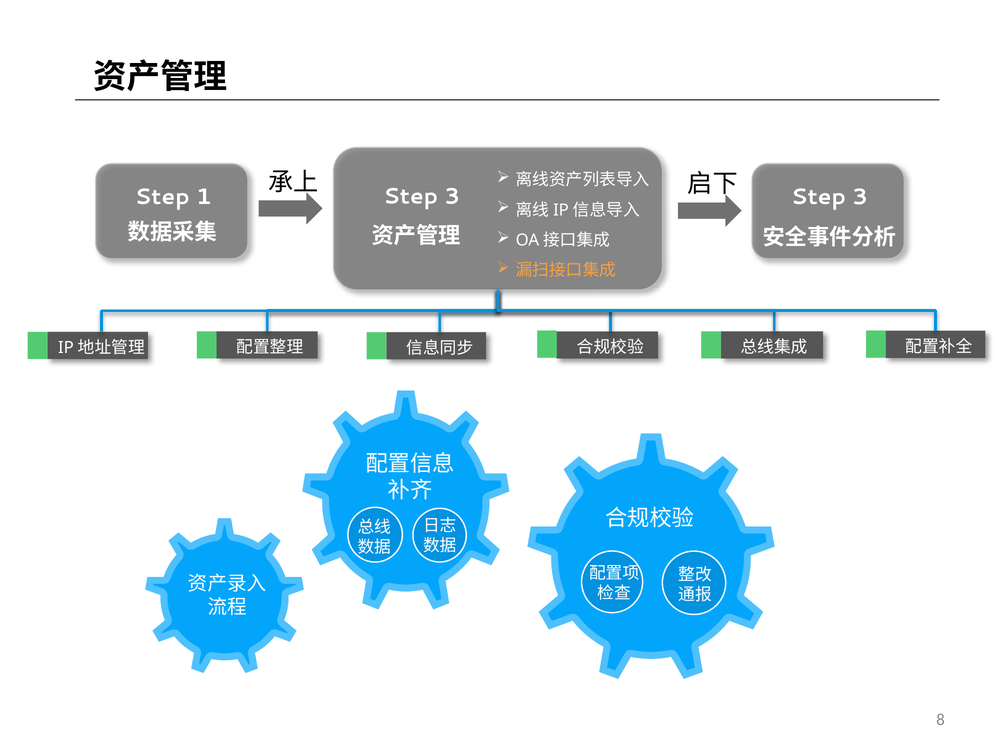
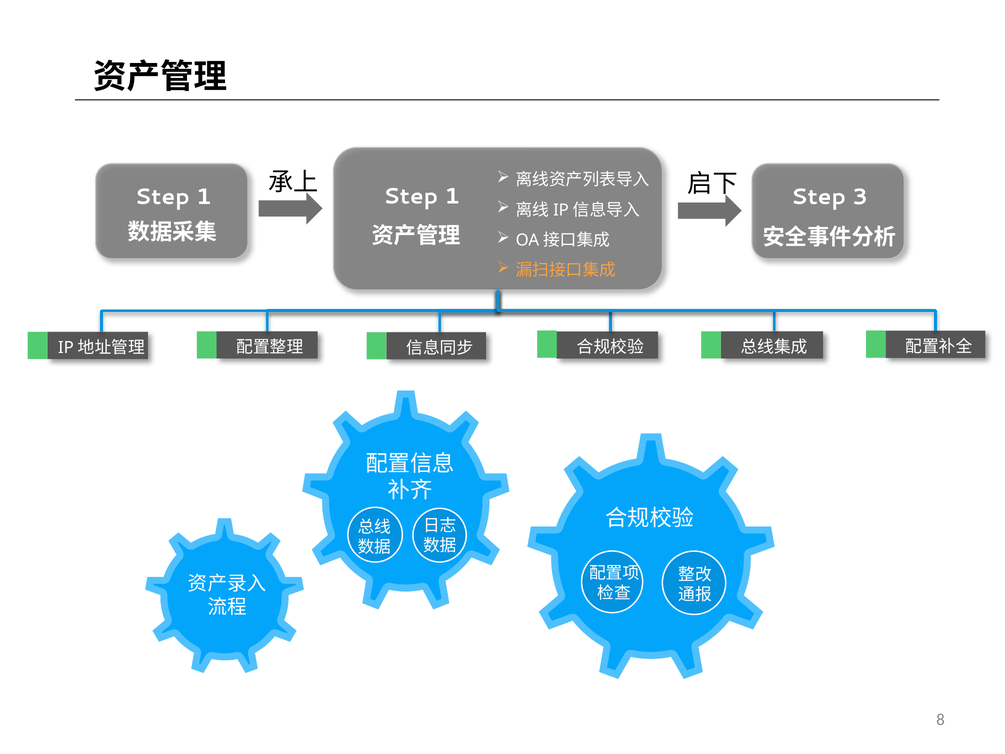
3 at (452, 196): 3 -> 1
